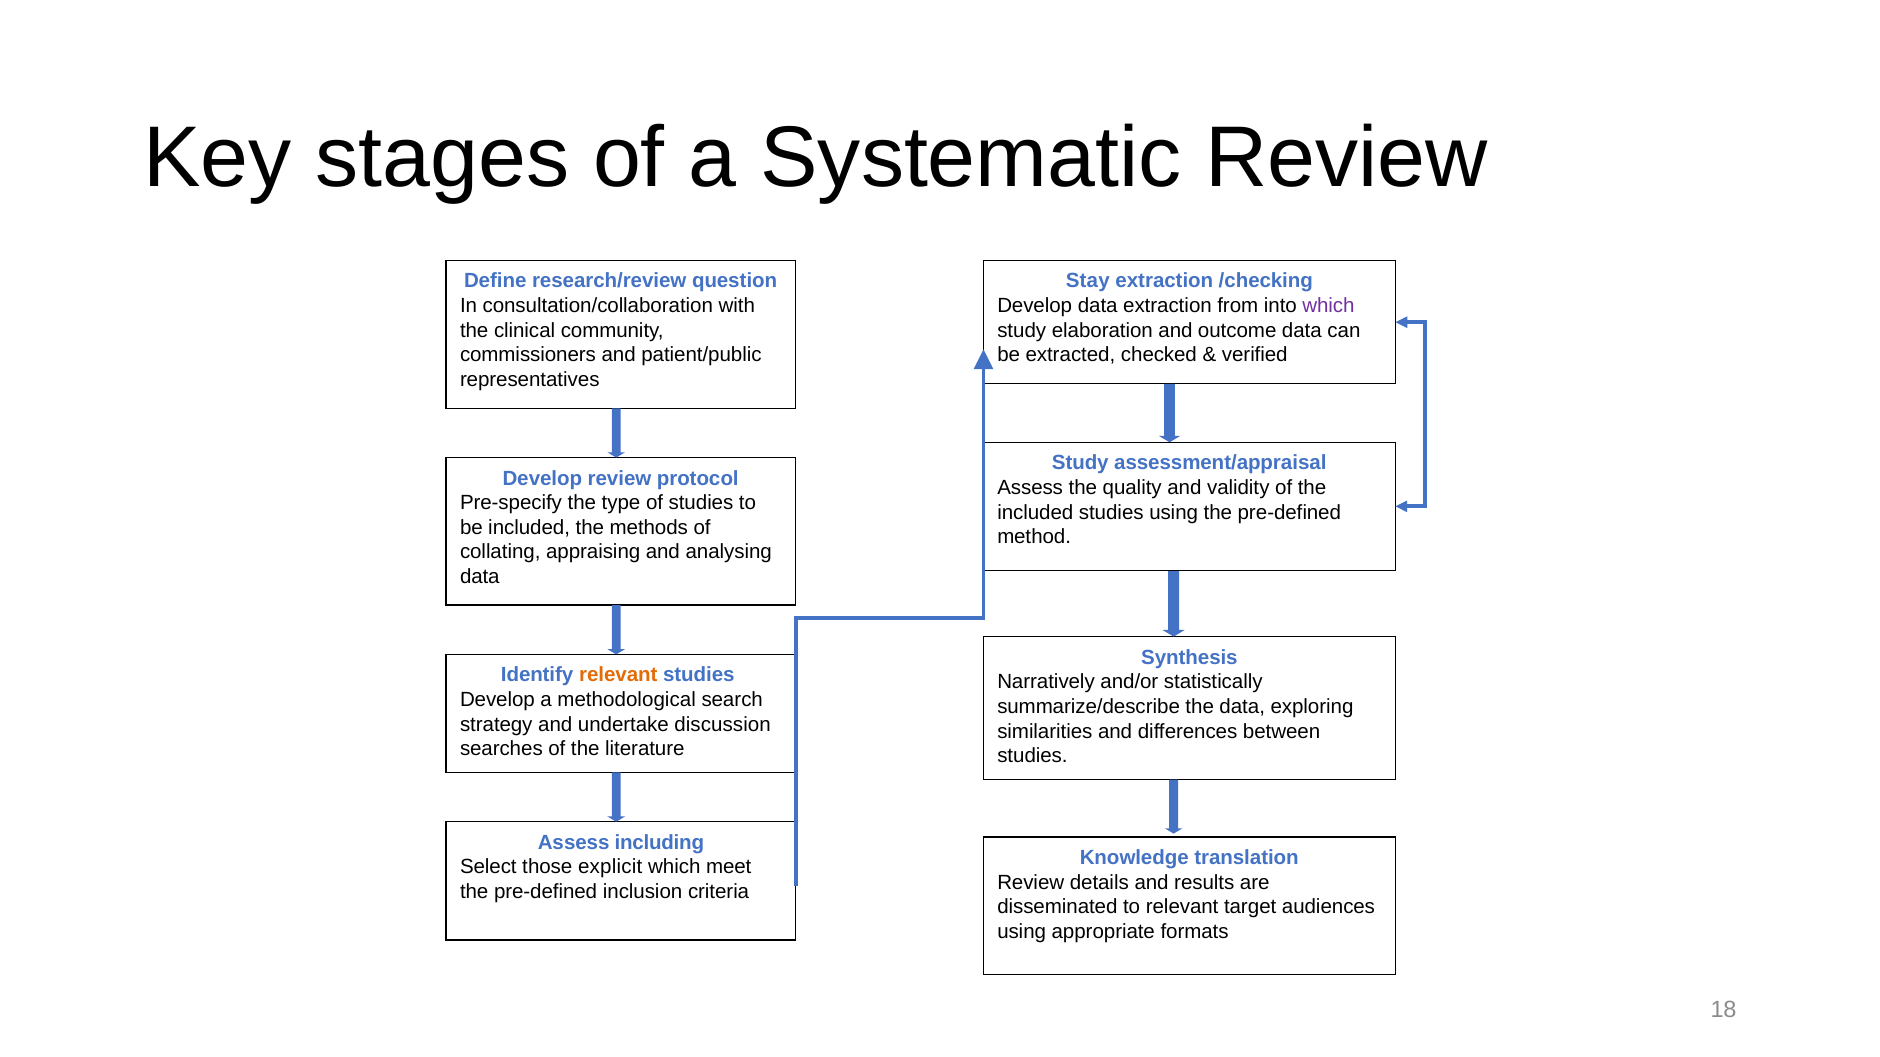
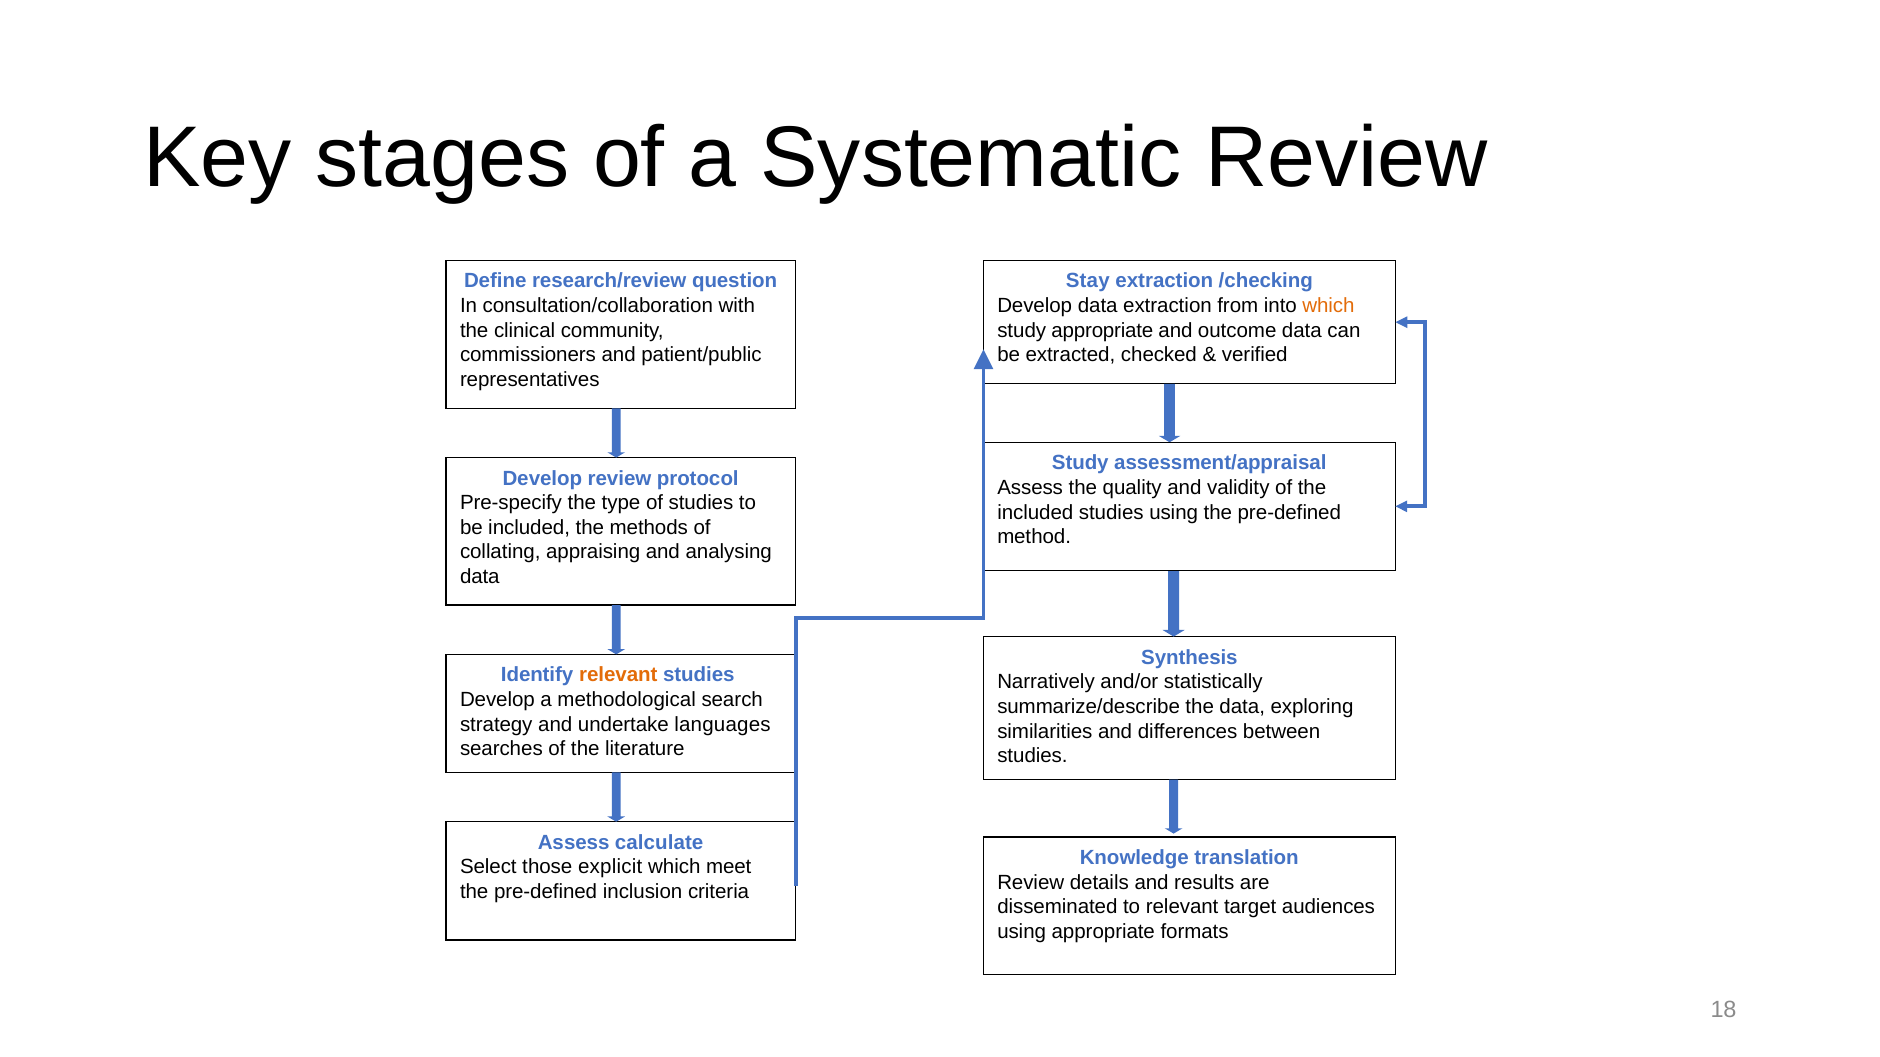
which at (1328, 306) colour: purple -> orange
study elaboration: elaboration -> appropriate
discussion: discussion -> languages
including: including -> calculate
